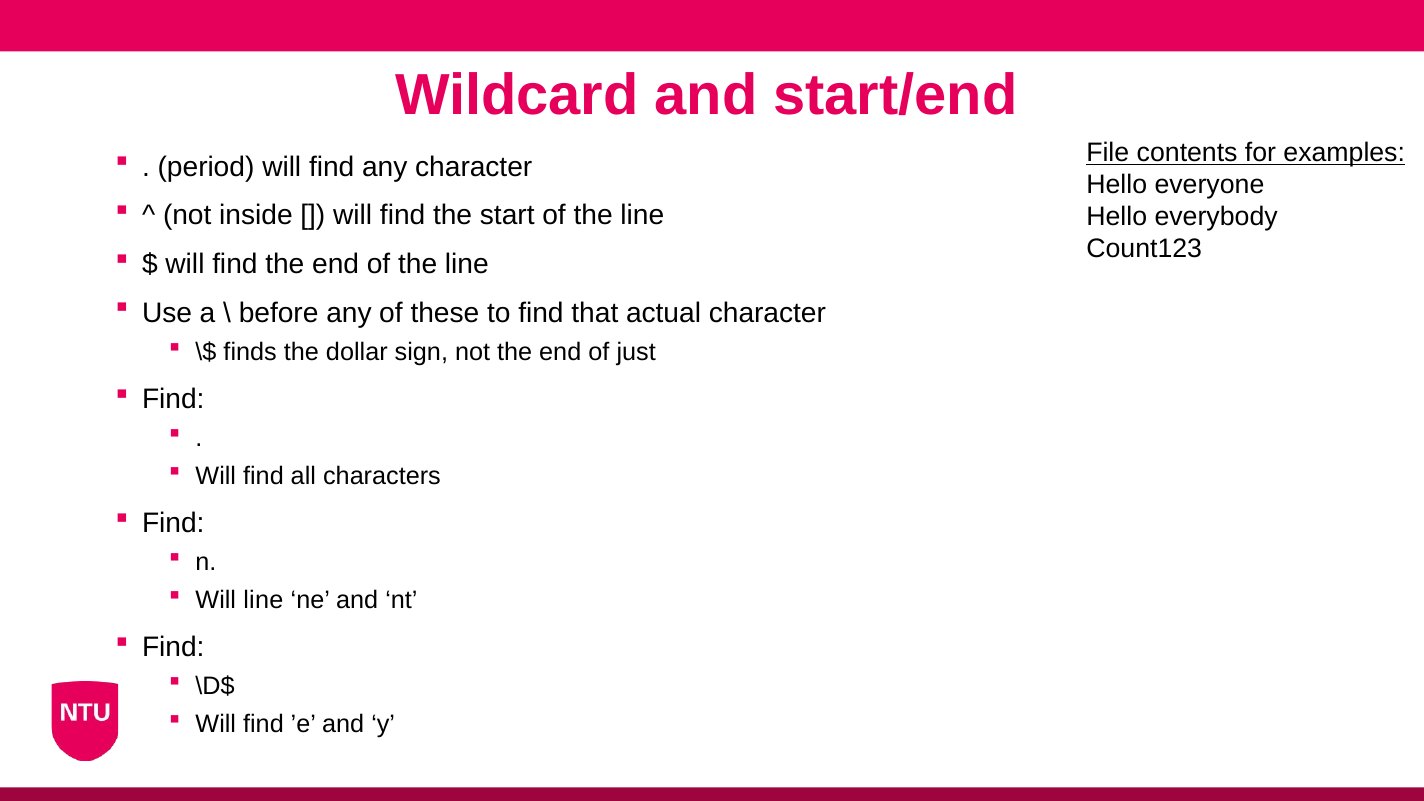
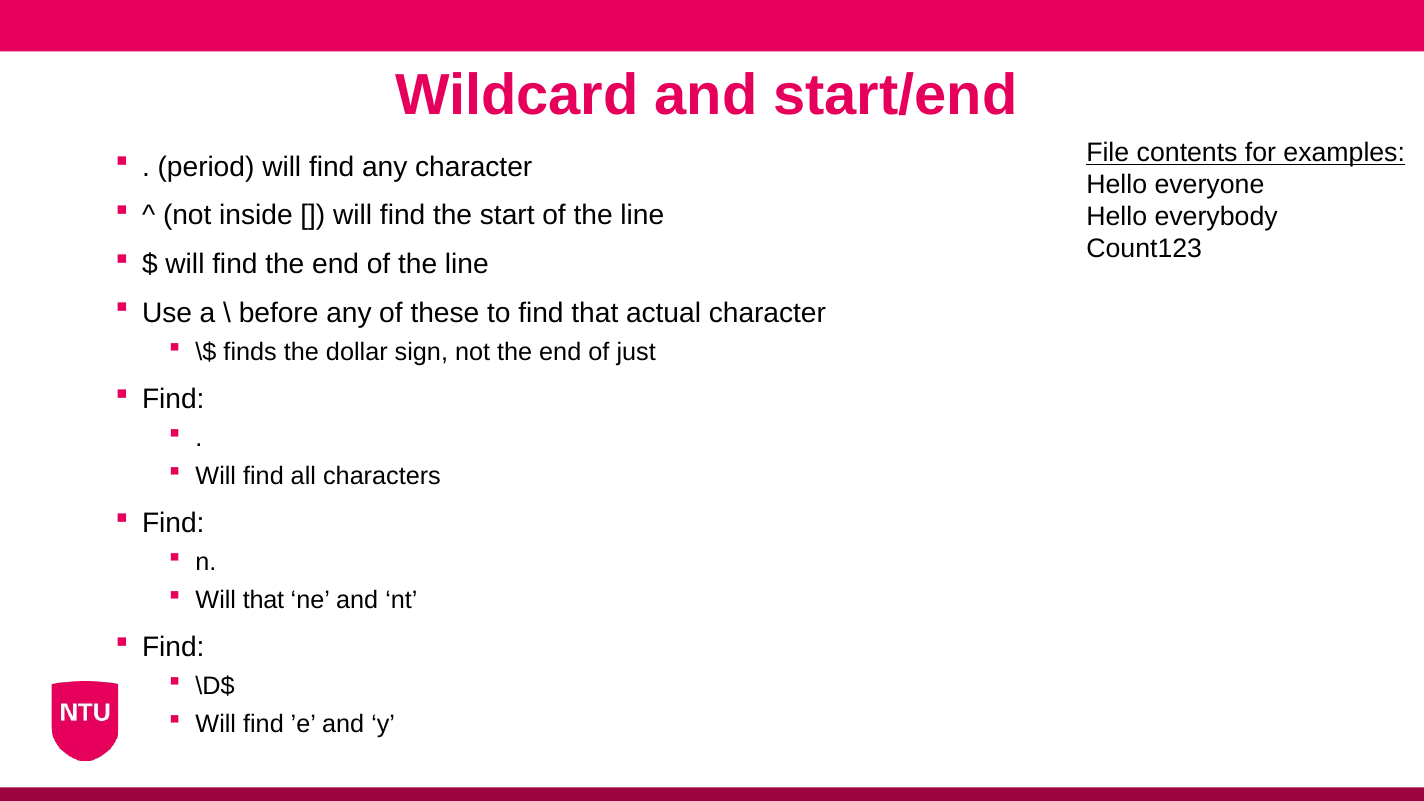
Will line: line -> that
